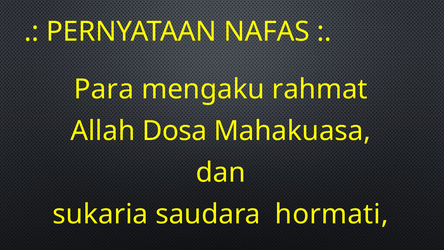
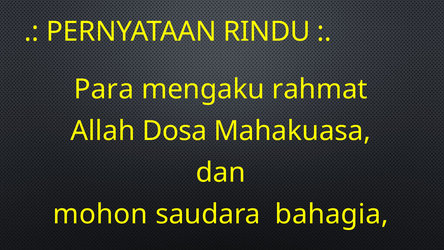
NAFAS: NAFAS -> RINDU
sukaria: sukaria -> mohon
hormati: hormati -> bahagia
